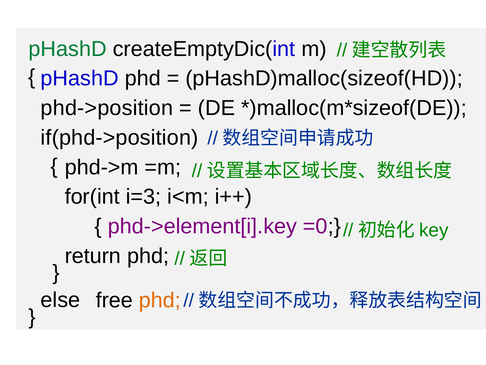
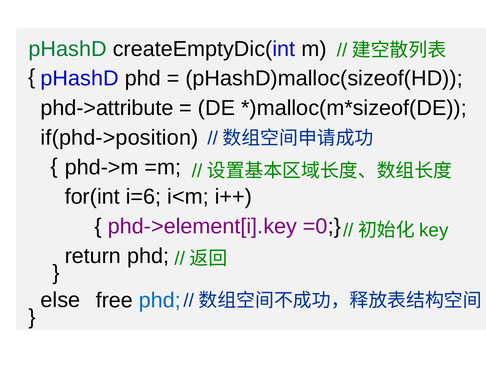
phd->position: phd->position -> phd->attribute
i=3: i=3 -> i=6
phd at (160, 300) colour: orange -> blue
